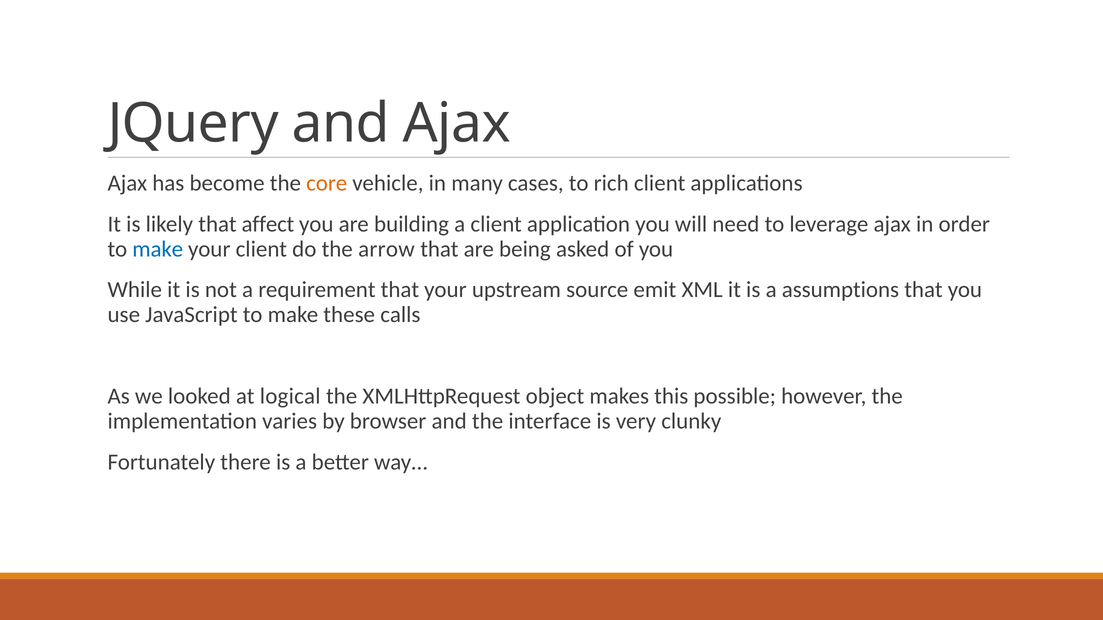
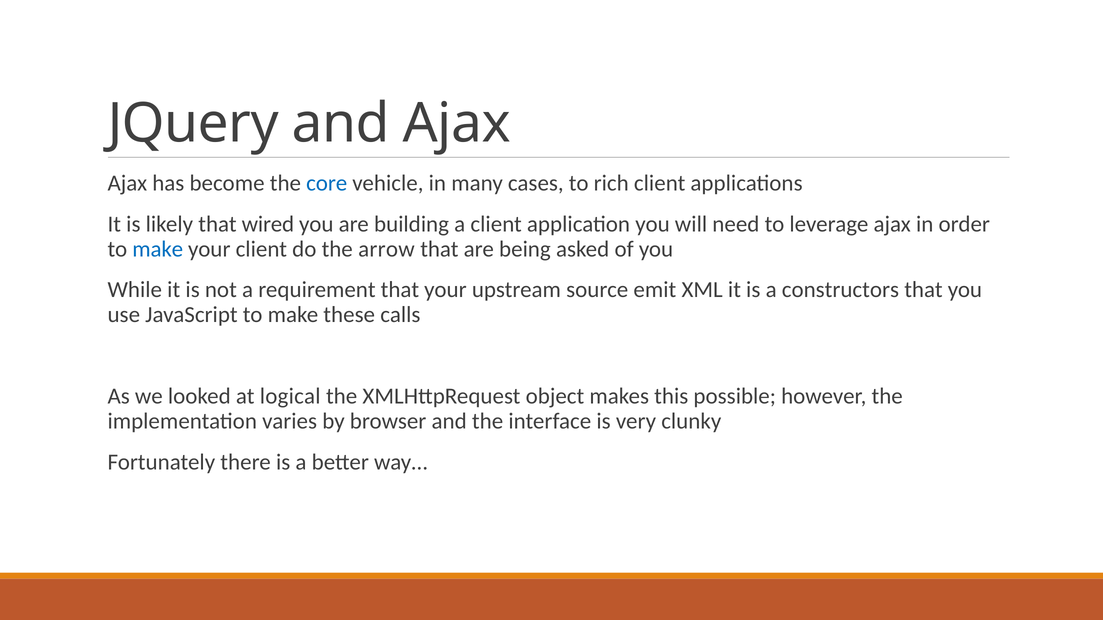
core colour: orange -> blue
affect: affect -> wired
assumptions: assumptions -> constructors
